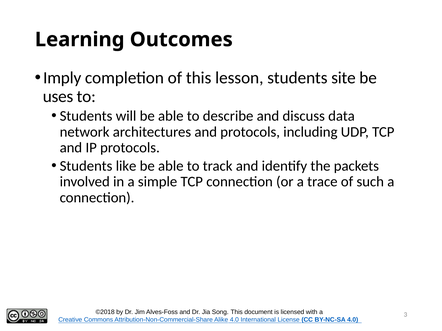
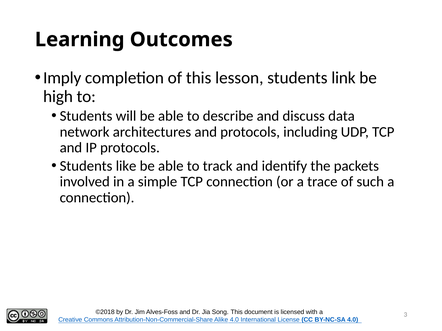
site: site -> link
uses: uses -> high
